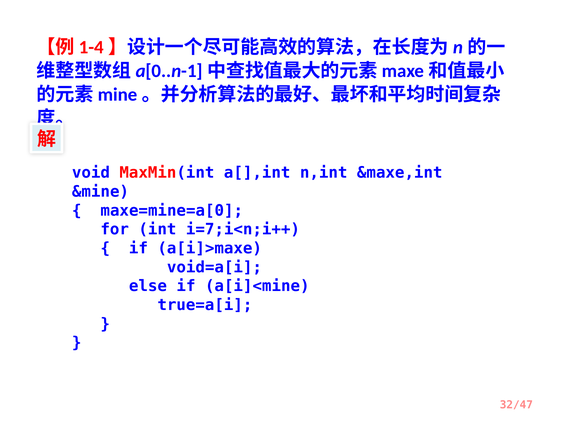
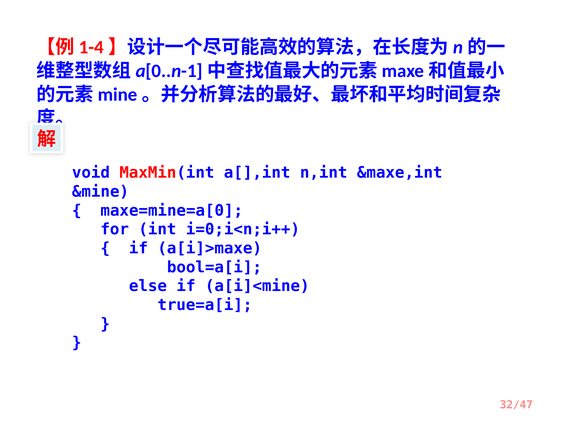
i=7;i<n;i++: i=7;i<n;i++ -> i=0;i<n;i++
void=a[i: void=a[i -> bool=a[i
